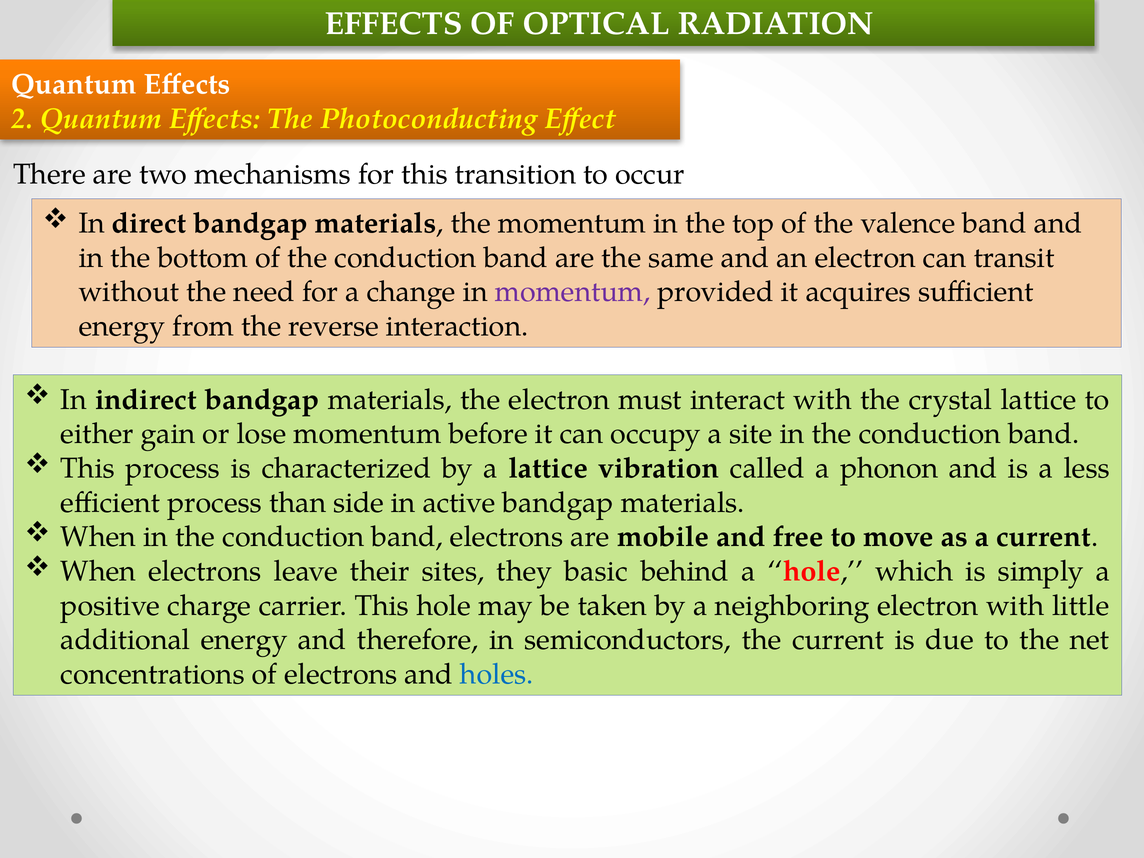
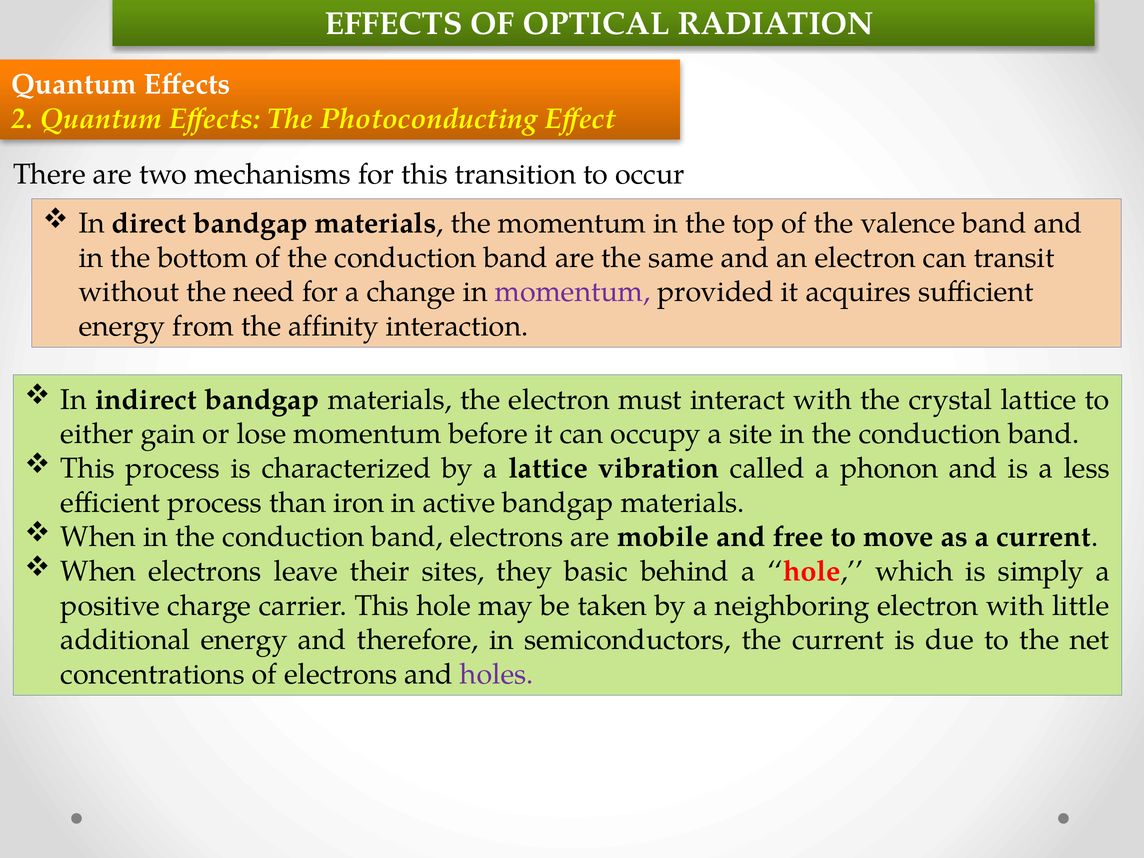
reverse: reverse -> affinity
side: side -> iron
holes colour: blue -> purple
